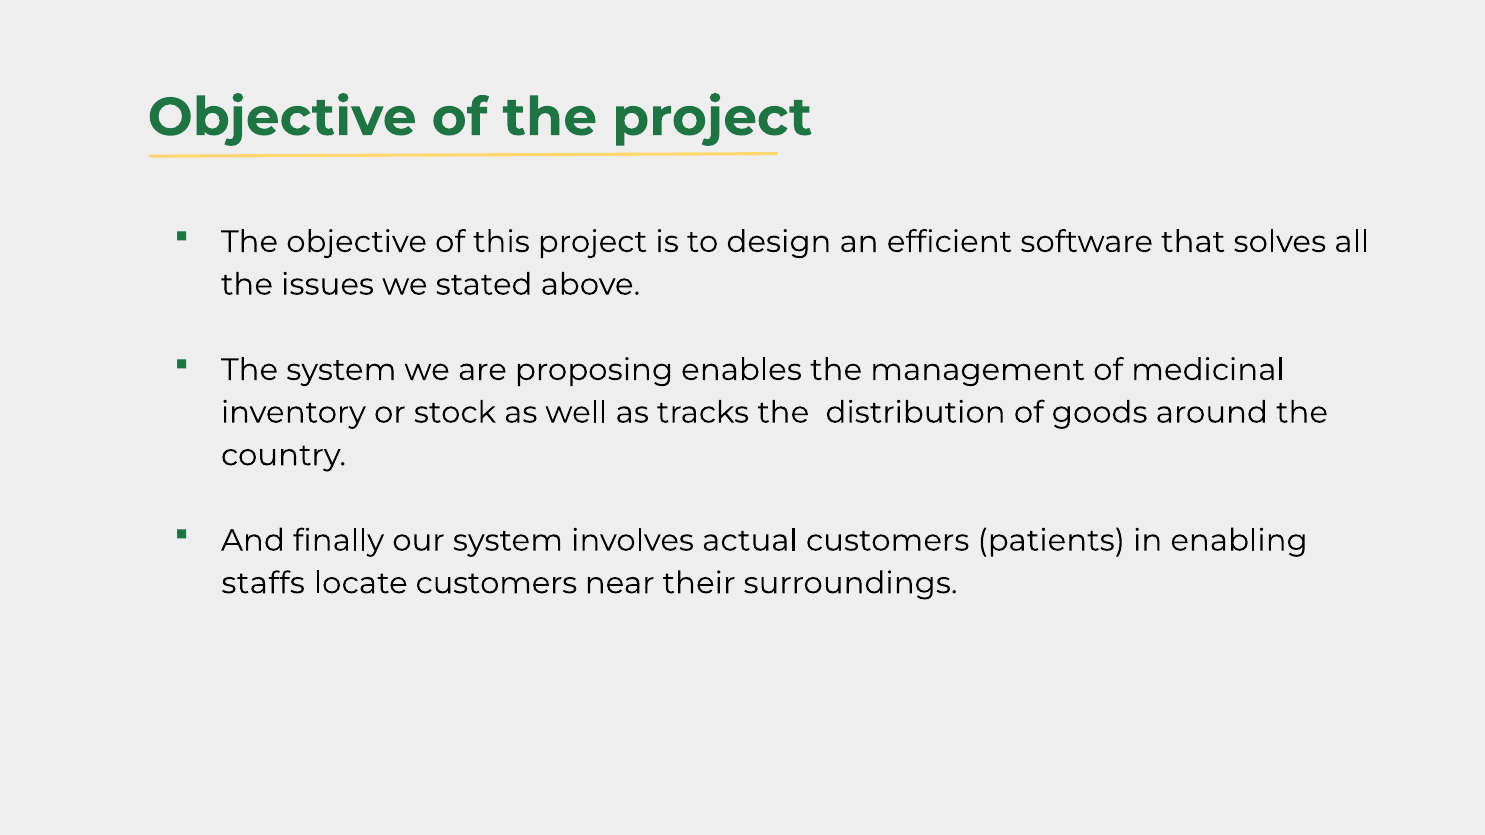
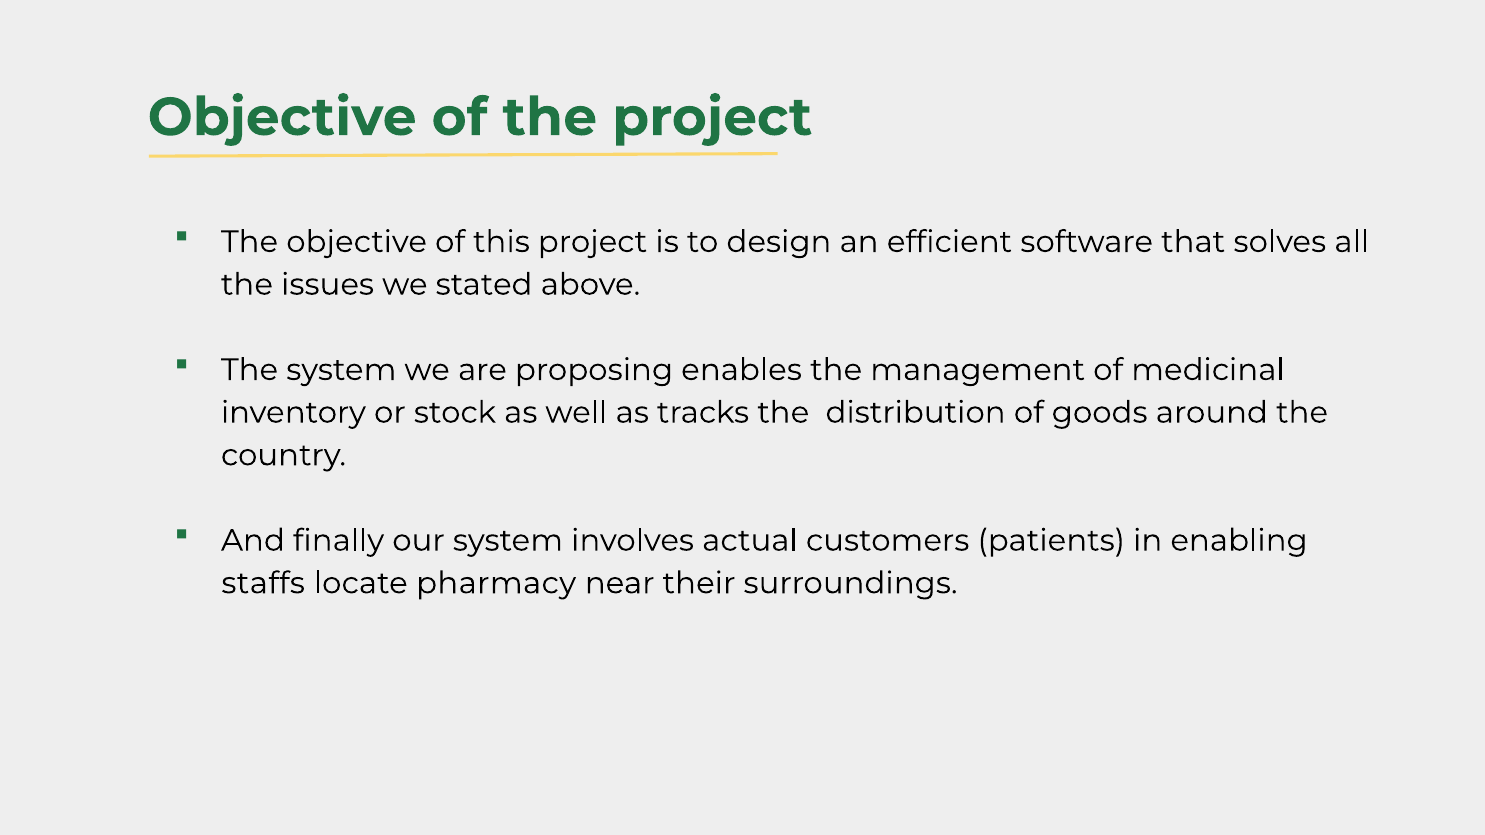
locate customers: customers -> pharmacy
